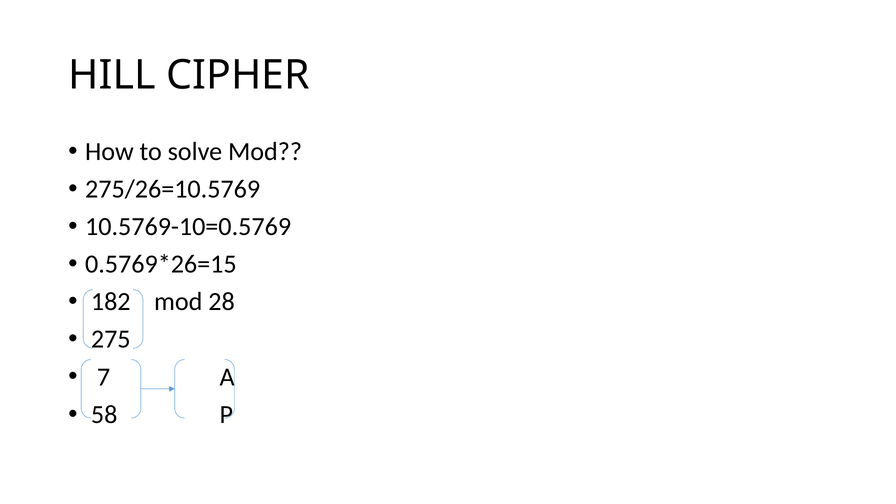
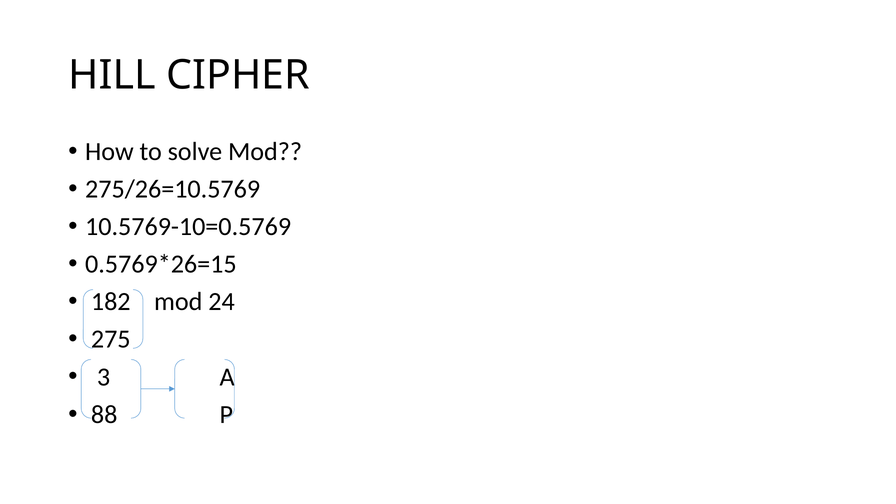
28: 28 -> 24
7: 7 -> 3
58: 58 -> 88
